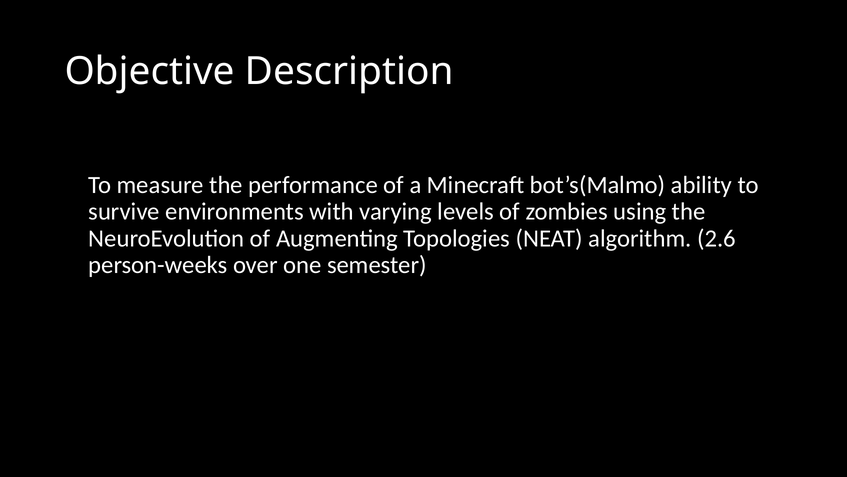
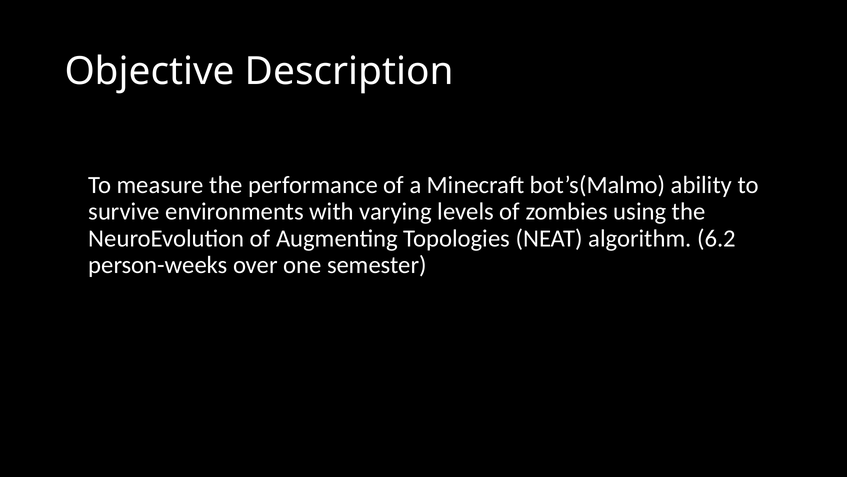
2.6: 2.6 -> 6.2
